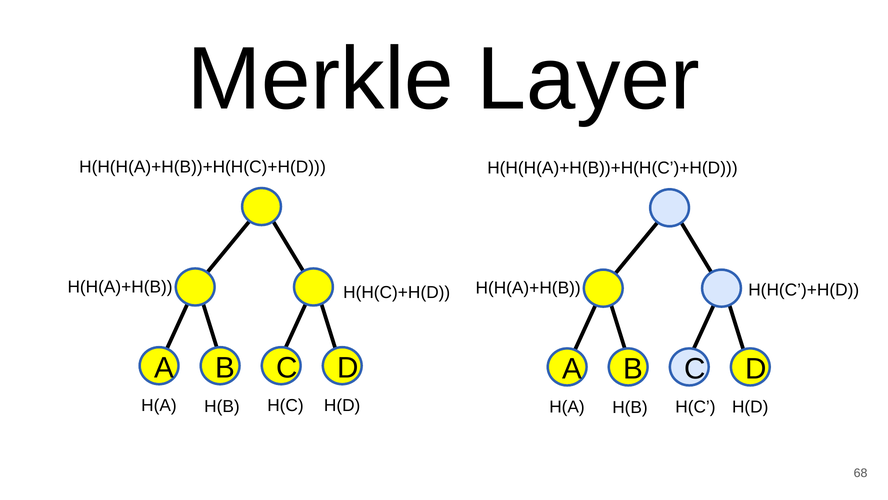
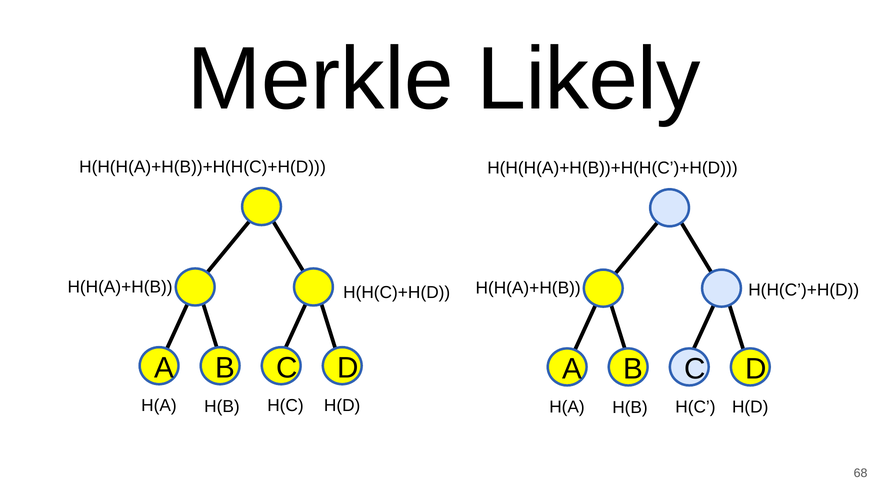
Layer: Layer -> Likely
